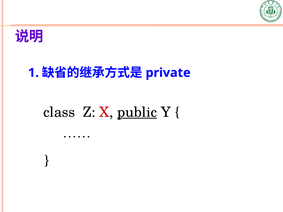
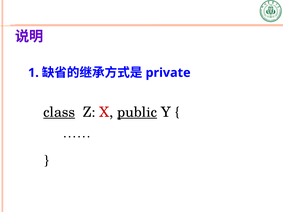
class underline: none -> present
